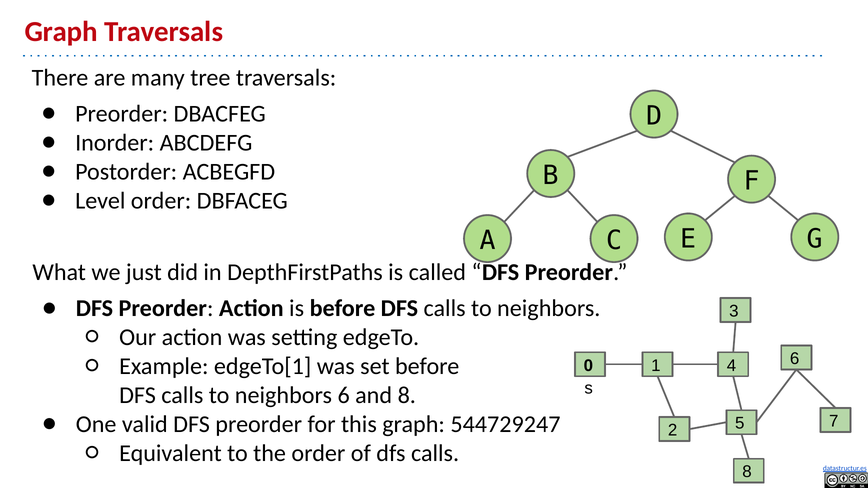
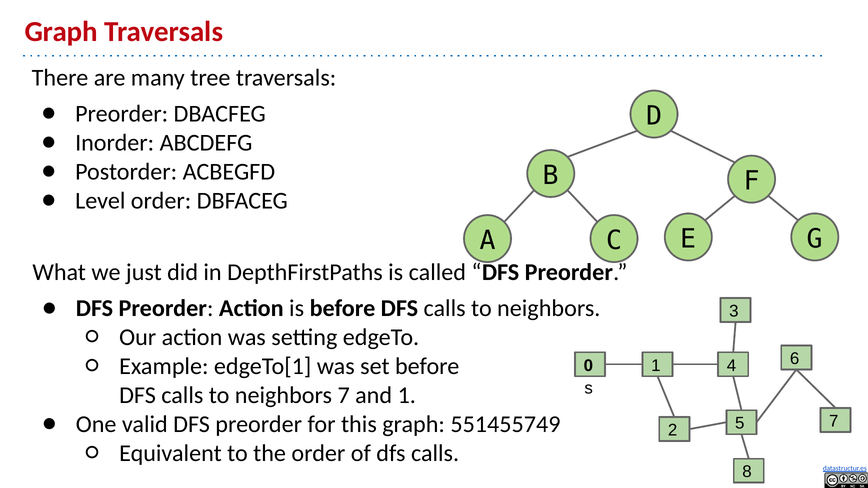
neighbors 6: 6 -> 7
and 8: 8 -> 1
544729247: 544729247 -> 551455749
